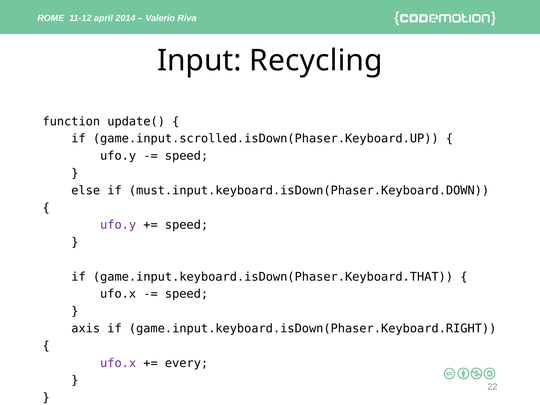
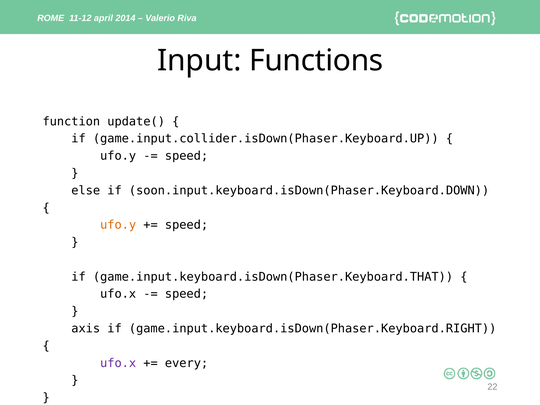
Recycling: Recycling -> Functions
game.input.scrolled.isDown(Phaser.Keyboard.UP: game.input.scrolled.isDown(Phaser.Keyboard.UP -> game.input.collider.isDown(Phaser.Keyboard.UP
must.input.keyboard.isDown(Phaser.Keyboard.DOWN: must.input.keyboard.isDown(Phaser.Keyboard.DOWN -> soon.input.keyboard.isDown(Phaser.Keyboard.DOWN
ufo.y at (118, 225) colour: purple -> orange
